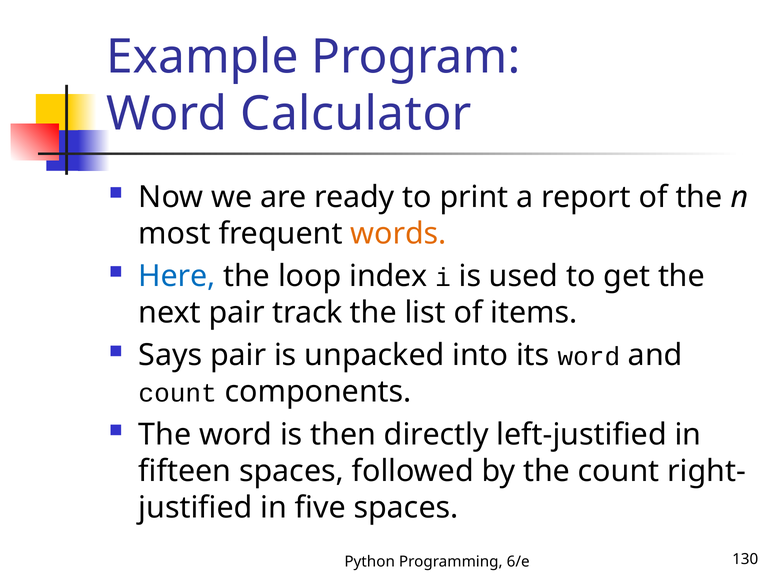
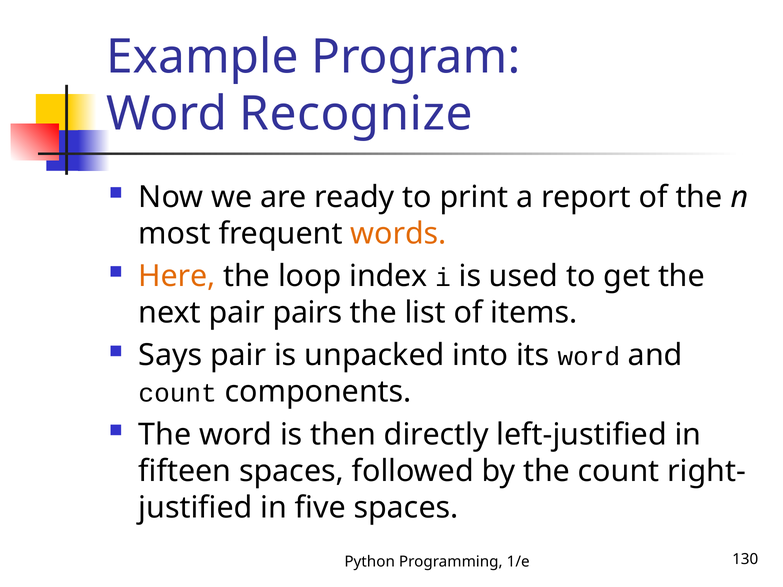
Calculator: Calculator -> Recognize
Here colour: blue -> orange
track: track -> pairs
6/e: 6/e -> 1/e
